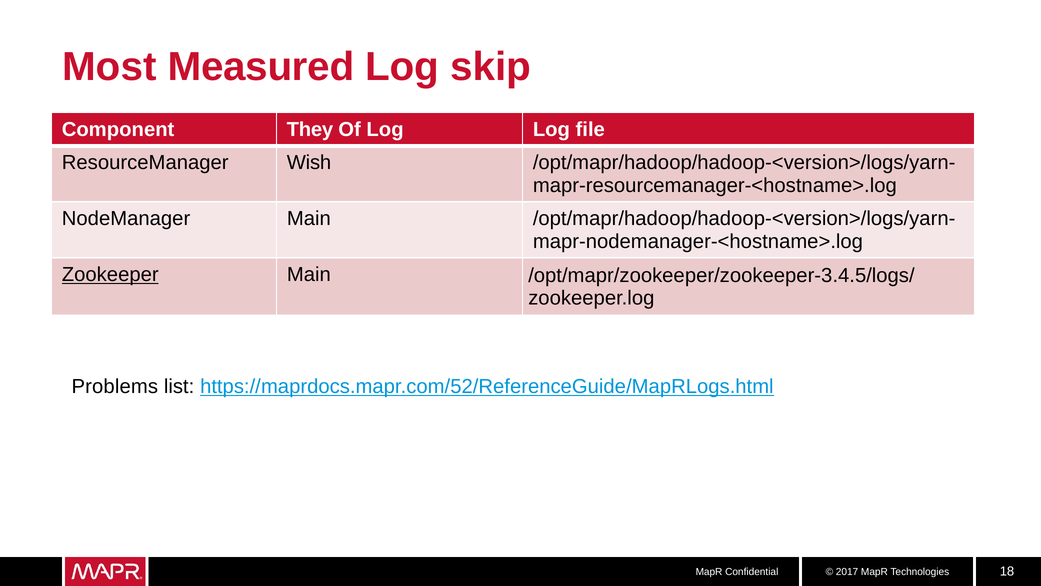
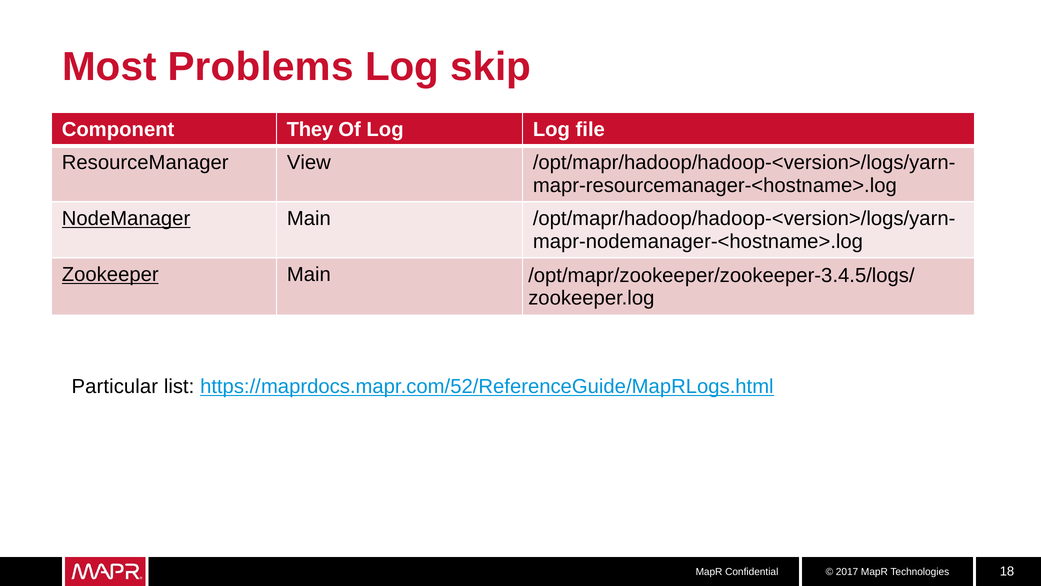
Measured: Measured -> Problems
Wish: Wish -> View
NodeManager underline: none -> present
Problems: Problems -> Particular
